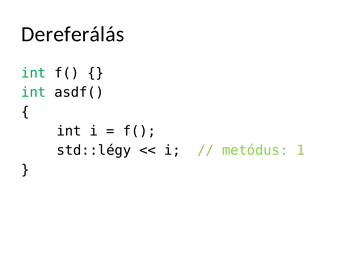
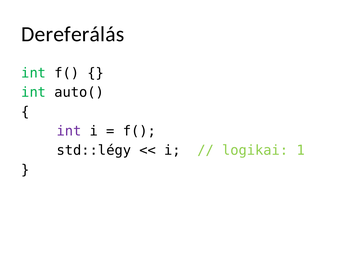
asdf(: asdf( -> auto(
int at (69, 131) colour: black -> purple
metódus: metódus -> logikai
